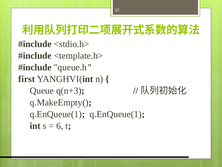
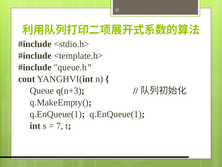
first: first -> cout
6: 6 -> 7
